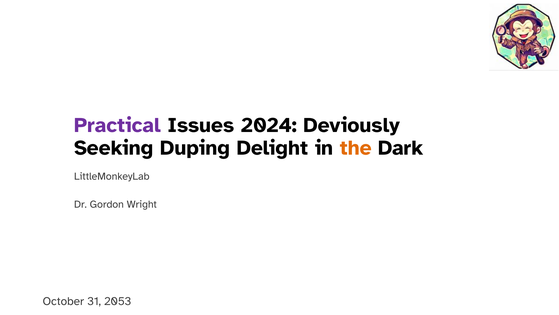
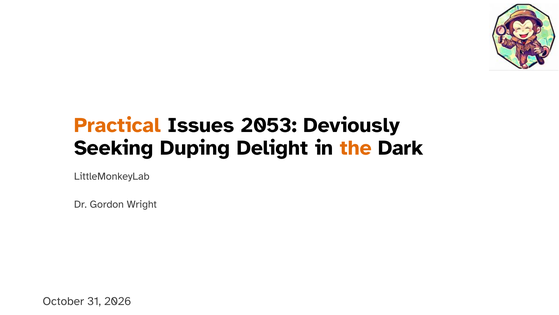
Practical colour: purple -> orange
2024: 2024 -> 2053
2053: 2053 -> 2026
